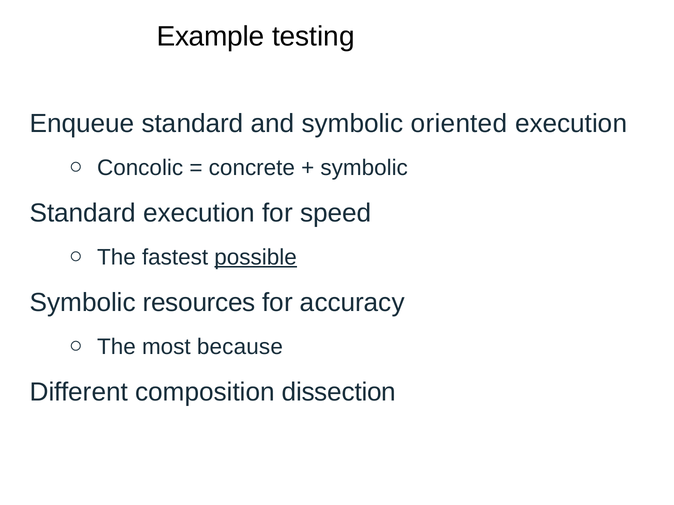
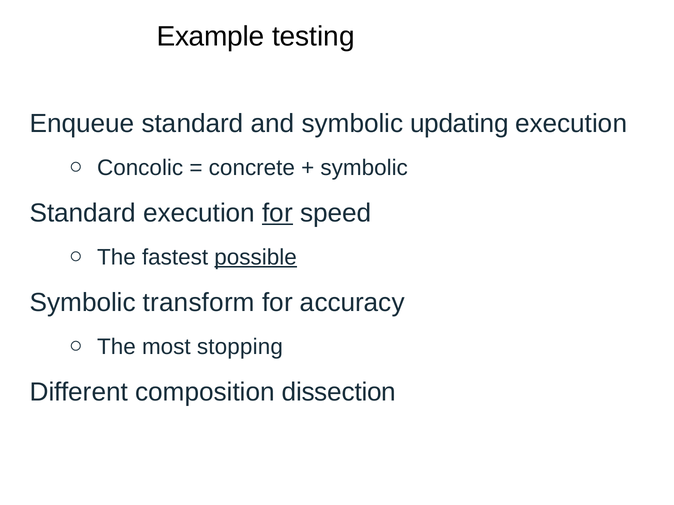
oriented: oriented -> updating
for at (278, 213) underline: none -> present
resources: resources -> transform
because: because -> stopping
